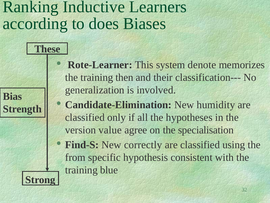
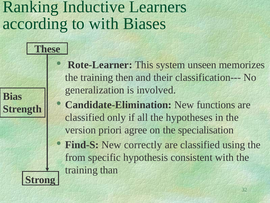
to does: does -> with
denote: denote -> unseen
humidity: humidity -> functions
value: value -> priori
blue: blue -> than
